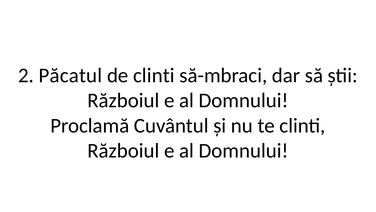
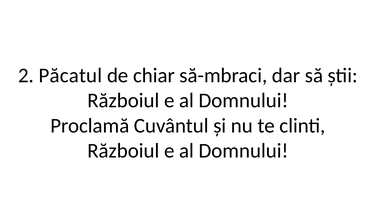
de clinti: clinti -> chiar
